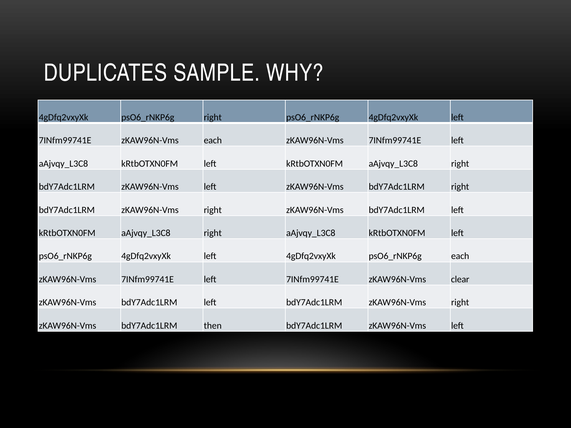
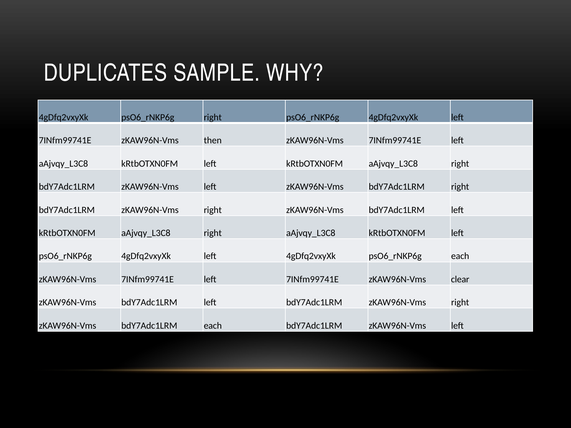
zKAW96N-Vms each: each -> then
bdY7Adc1LRM then: then -> each
